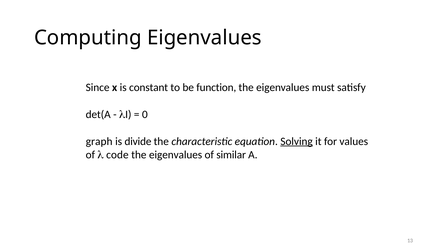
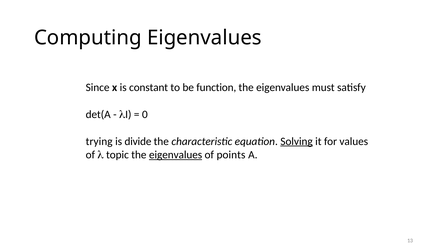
graph: graph -> trying
code: code -> topic
eigenvalues at (176, 154) underline: none -> present
similar: similar -> points
